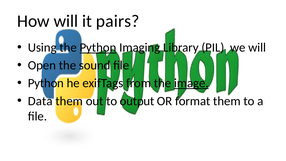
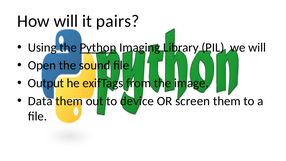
Python at (46, 83): Python -> Output
image underline: present -> none
output: output -> device
format: format -> screen
